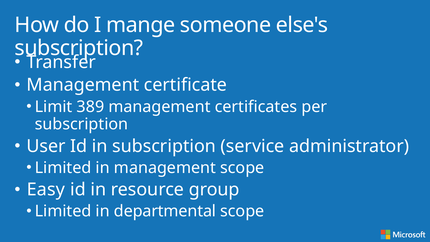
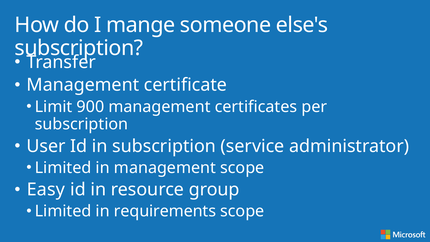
389: 389 -> 900
departmental: departmental -> requirements
